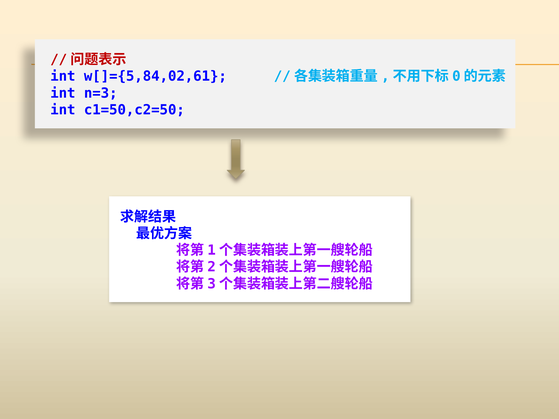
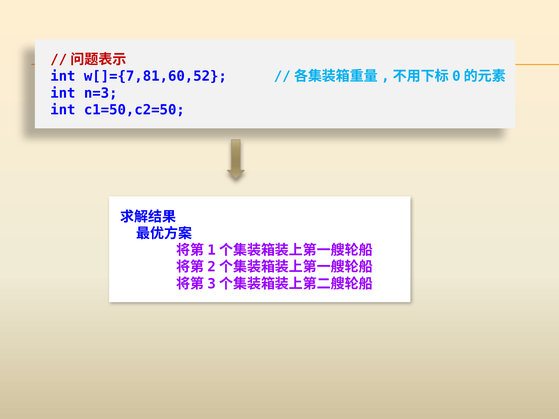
w[]={5,84,02,61: w[]={5,84,02,61 -> w[]={7,81,60,52
